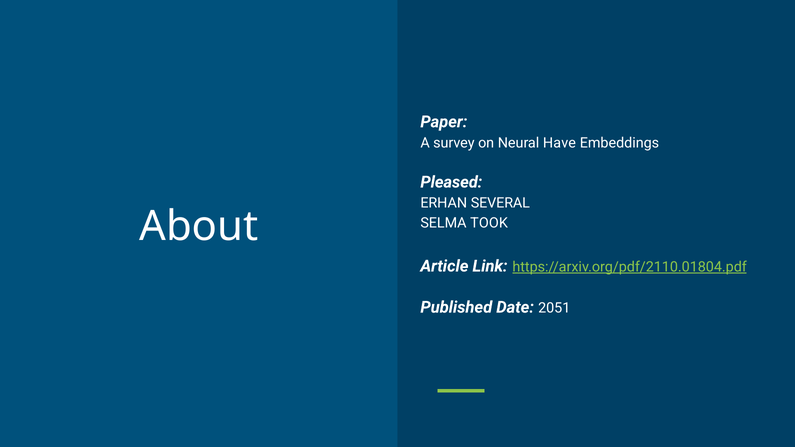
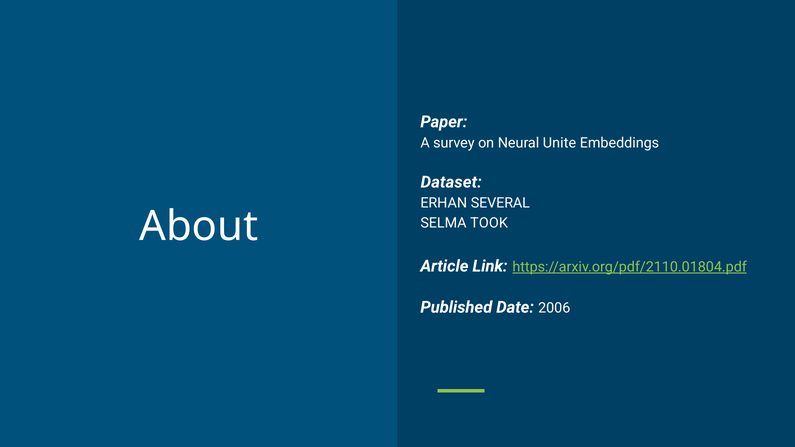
Have: Have -> Unite
Pleased: Pleased -> Dataset
2051: 2051 -> 2006
